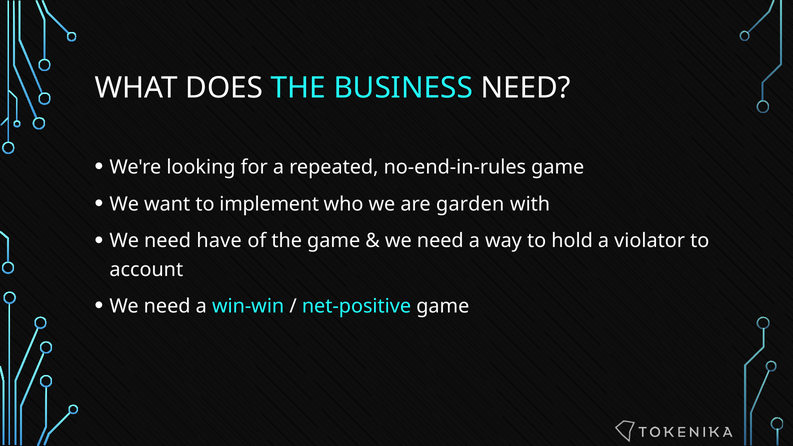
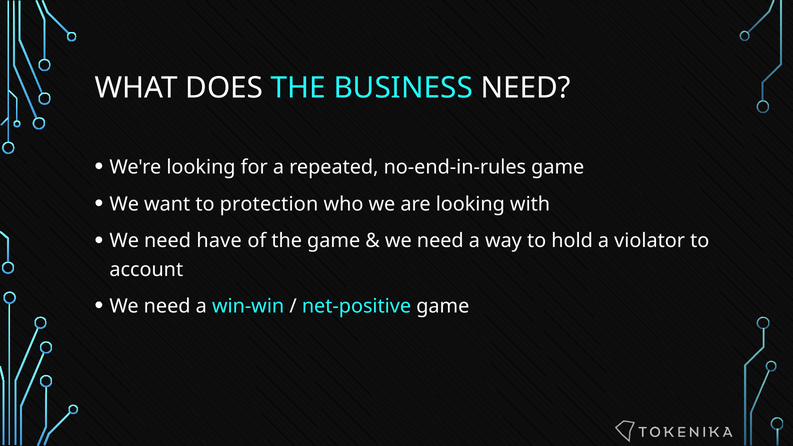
implement: implement -> protection
are garden: garden -> looking
